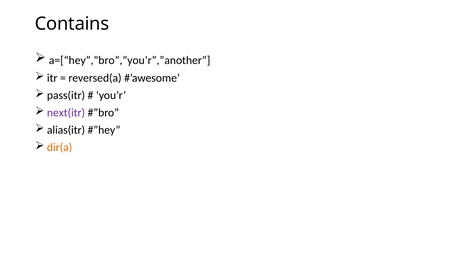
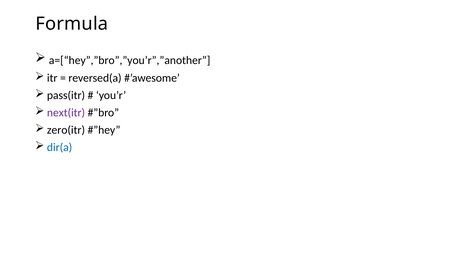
Contains: Contains -> Formula
alias(itr: alias(itr -> zero(itr
dir(a colour: orange -> blue
